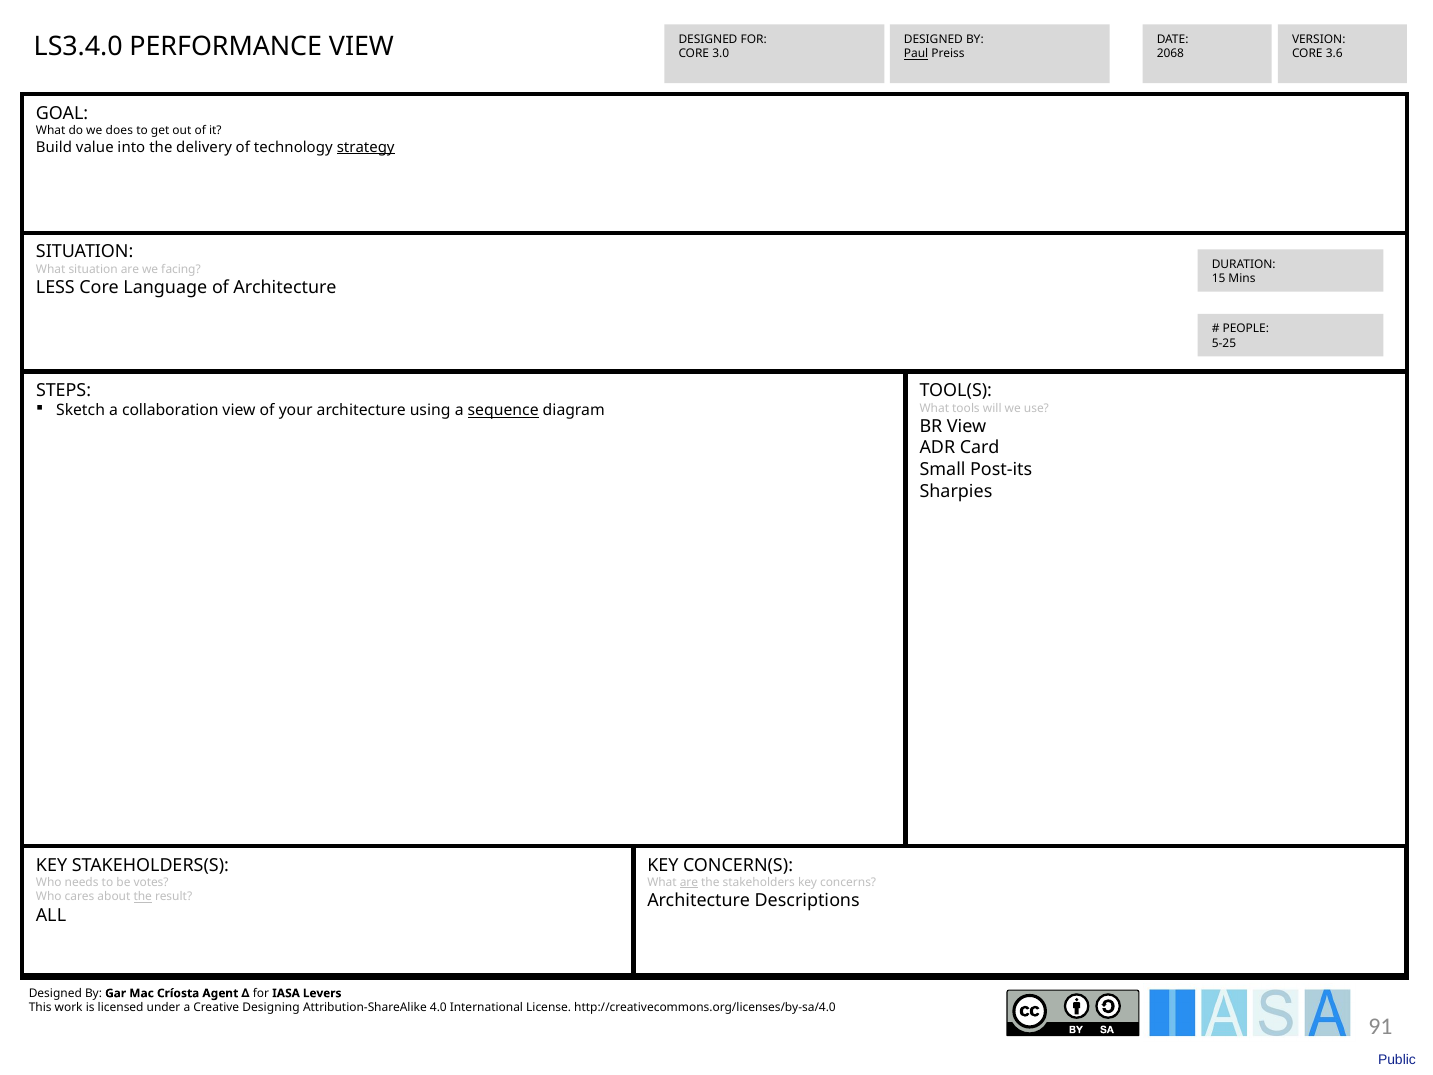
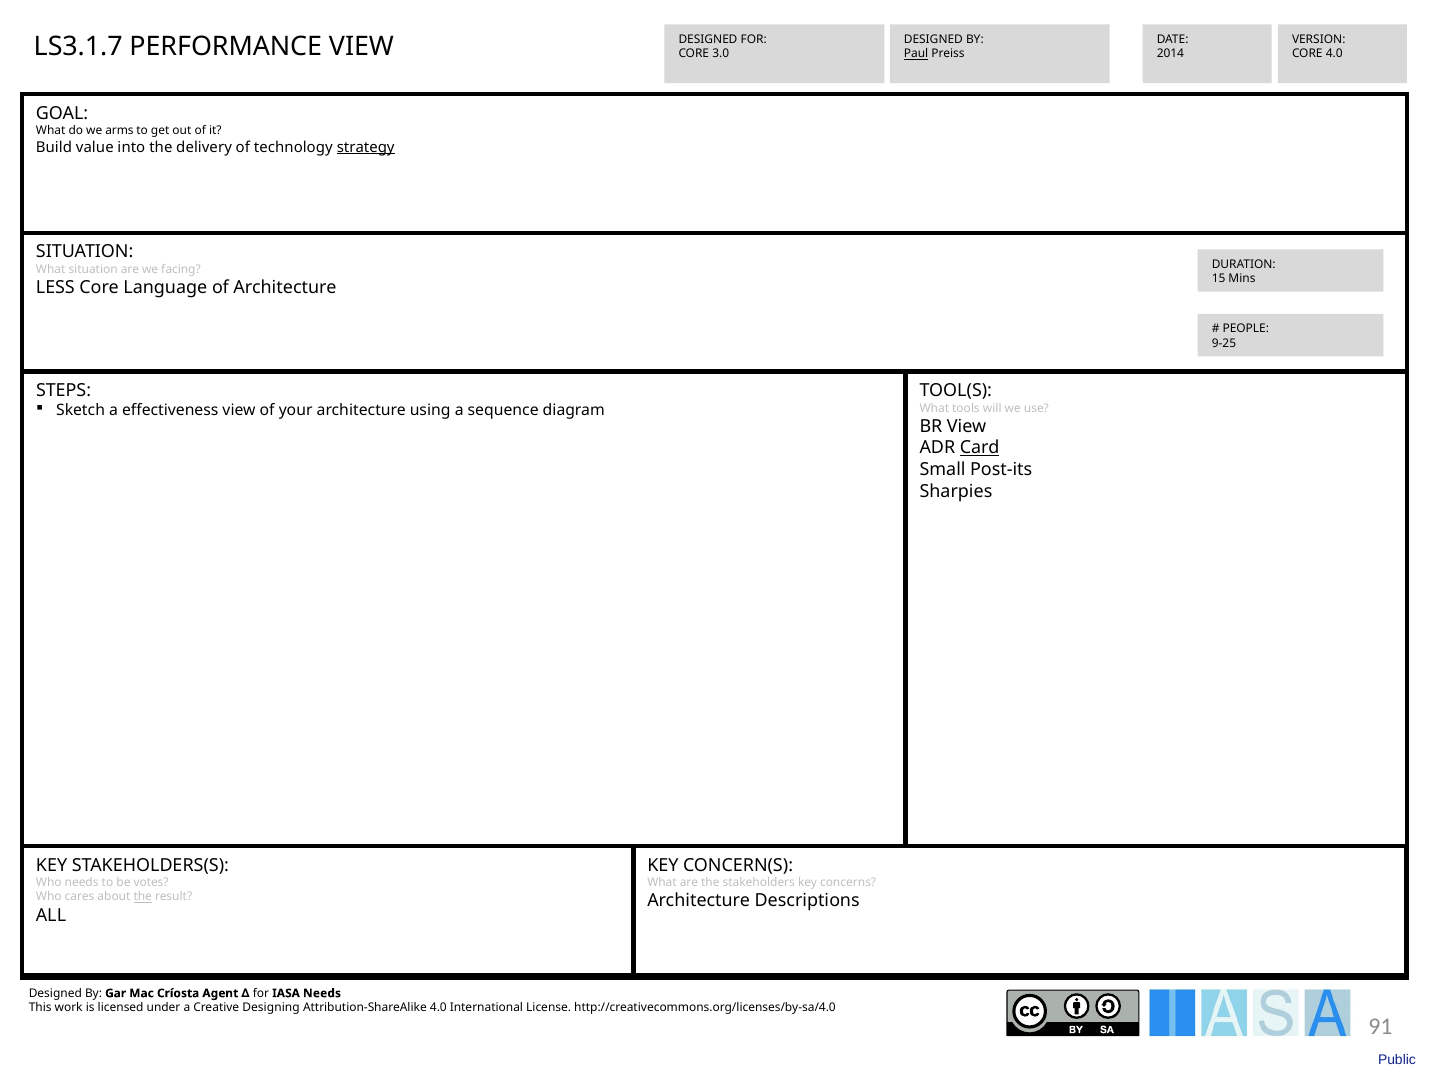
LS3.4.0: LS3.4.0 -> LS3.1.7
2068: 2068 -> 2014
CORE 3.6: 3.6 -> 4.0
does: does -> arms
5-25: 5-25 -> 9-25
collaboration: collaboration -> effectiveness
sequence underline: present -> none
Card underline: none -> present
are at (689, 882) underline: present -> none
IASA Levers: Levers -> Needs
